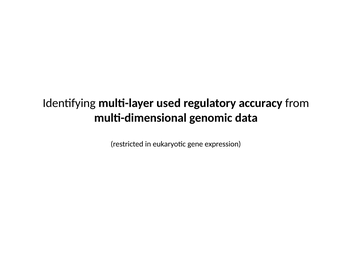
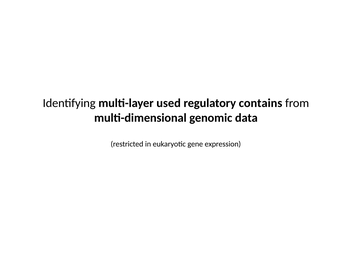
accuracy: accuracy -> contains
